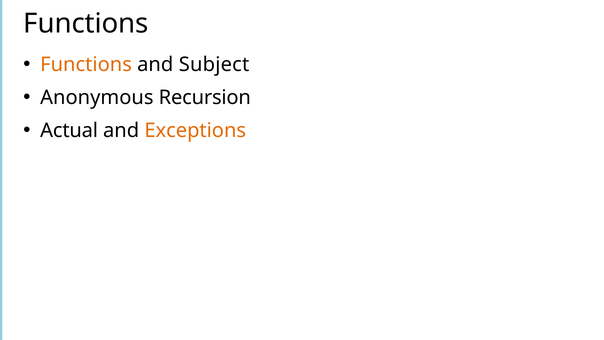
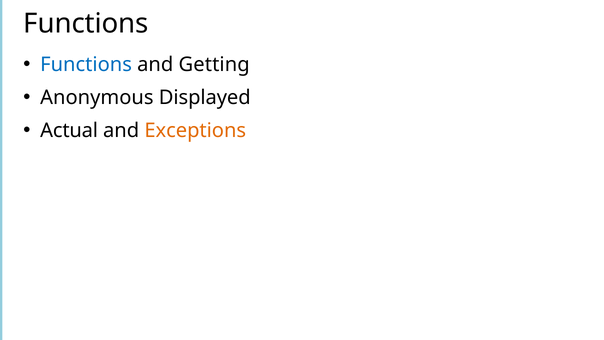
Functions at (86, 65) colour: orange -> blue
Subject: Subject -> Getting
Recursion: Recursion -> Displayed
